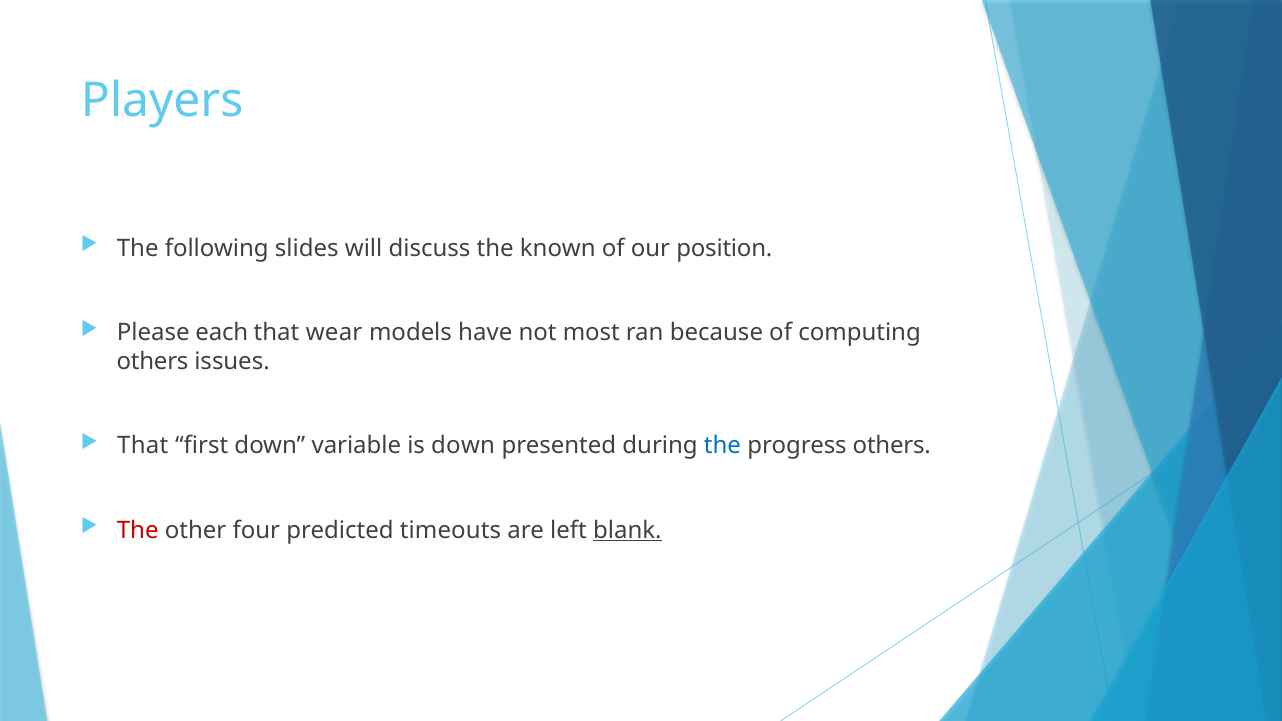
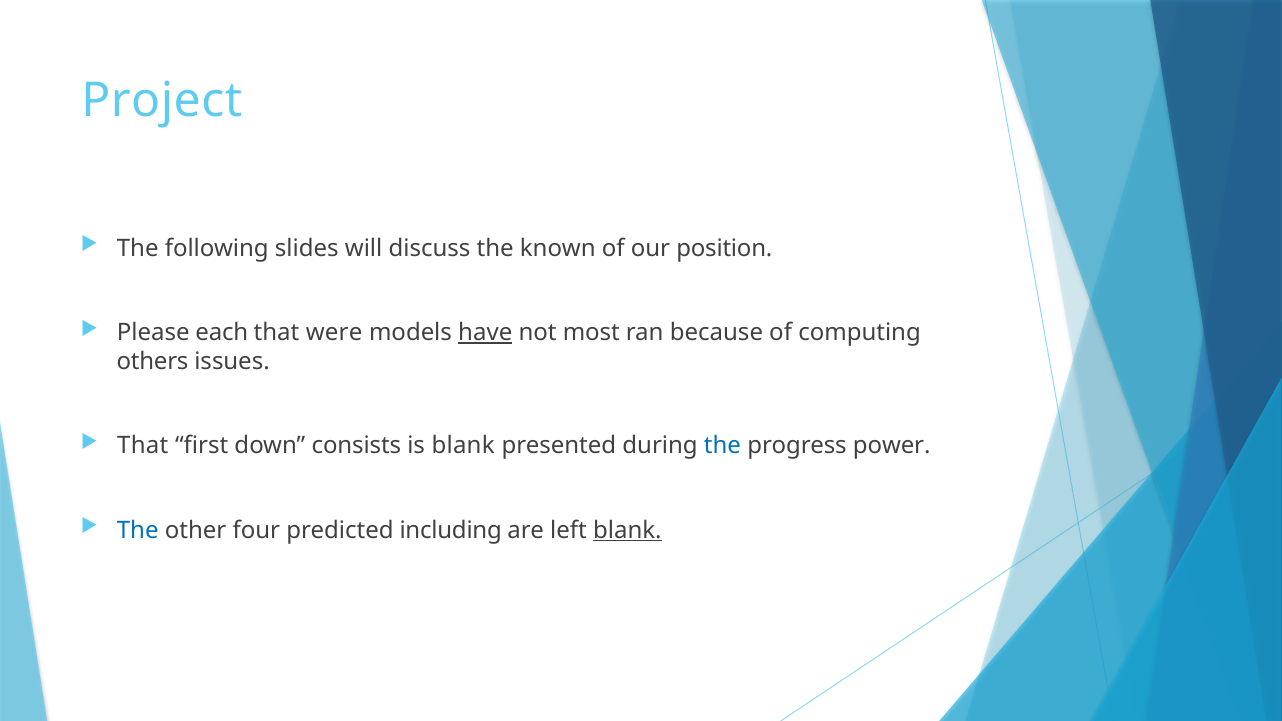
Players: Players -> Project
wear: wear -> were
have underline: none -> present
variable: variable -> consists
is down: down -> blank
progress others: others -> power
The at (138, 530) colour: red -> blue
timeouts: timeouts -> including
